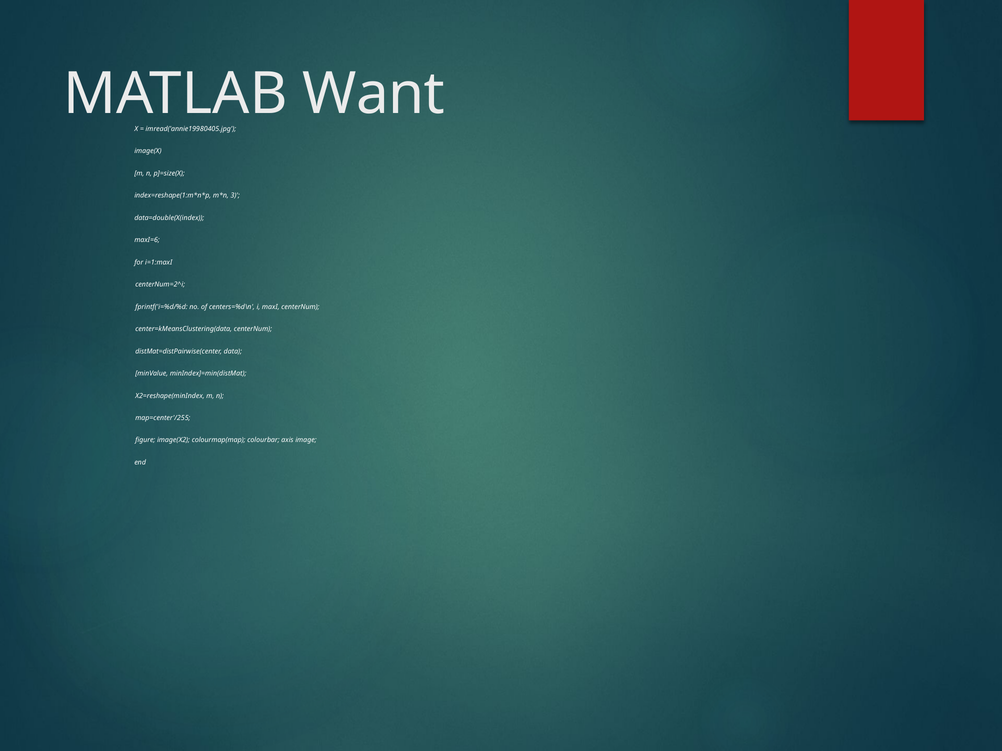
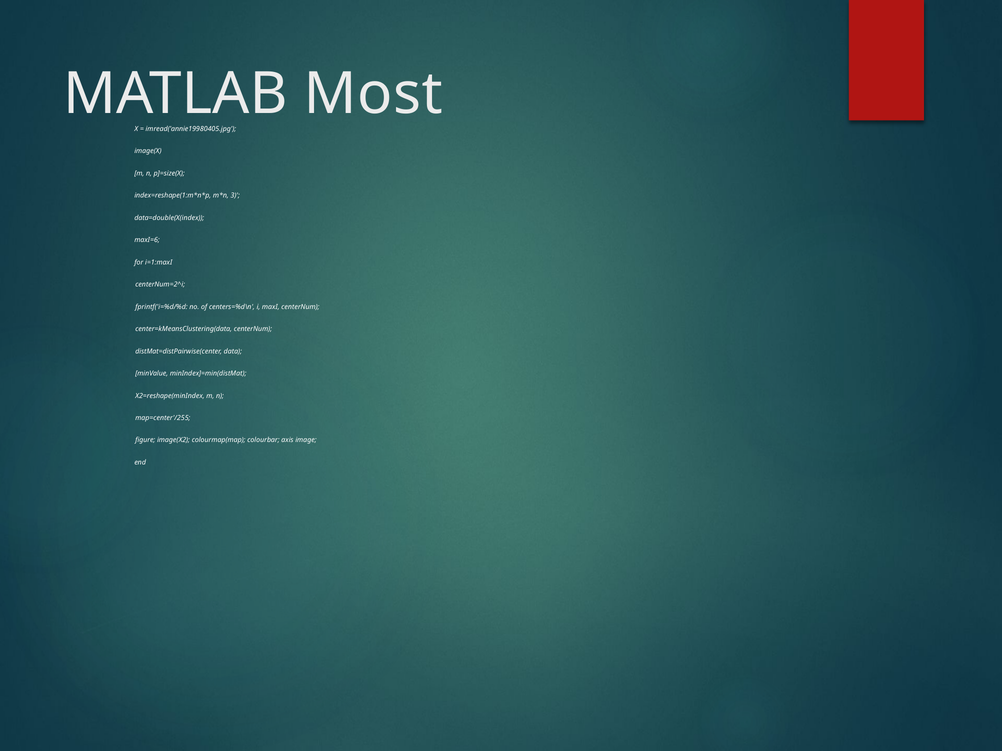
Want: Want -> Most
